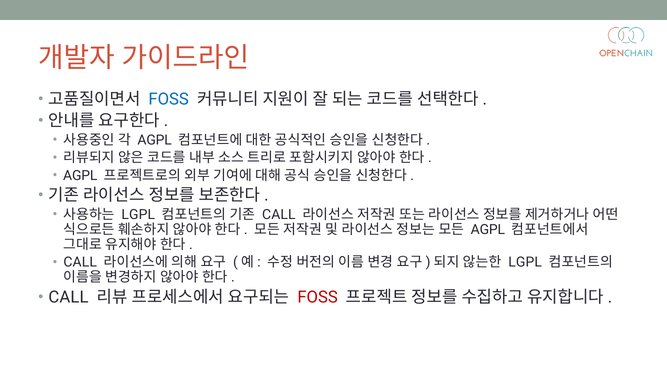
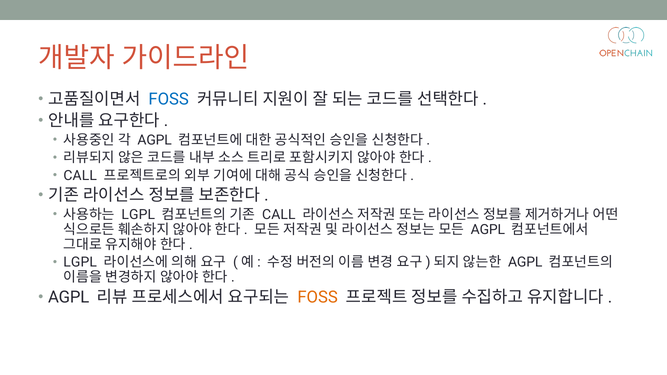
AGPL at (80, 176): AGPL -> CALL
CALL at (80, 262): CALL -> LGPL
LGPL at (525, 262): LGPL -> AGPL
CALL at (68, 297): CALL -> AGPL
FOSS at (318, 297) colour: red -> orange
